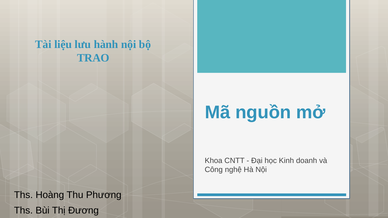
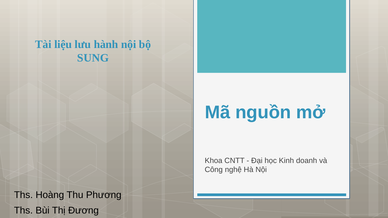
TRAO: TRAO -> SUNG
